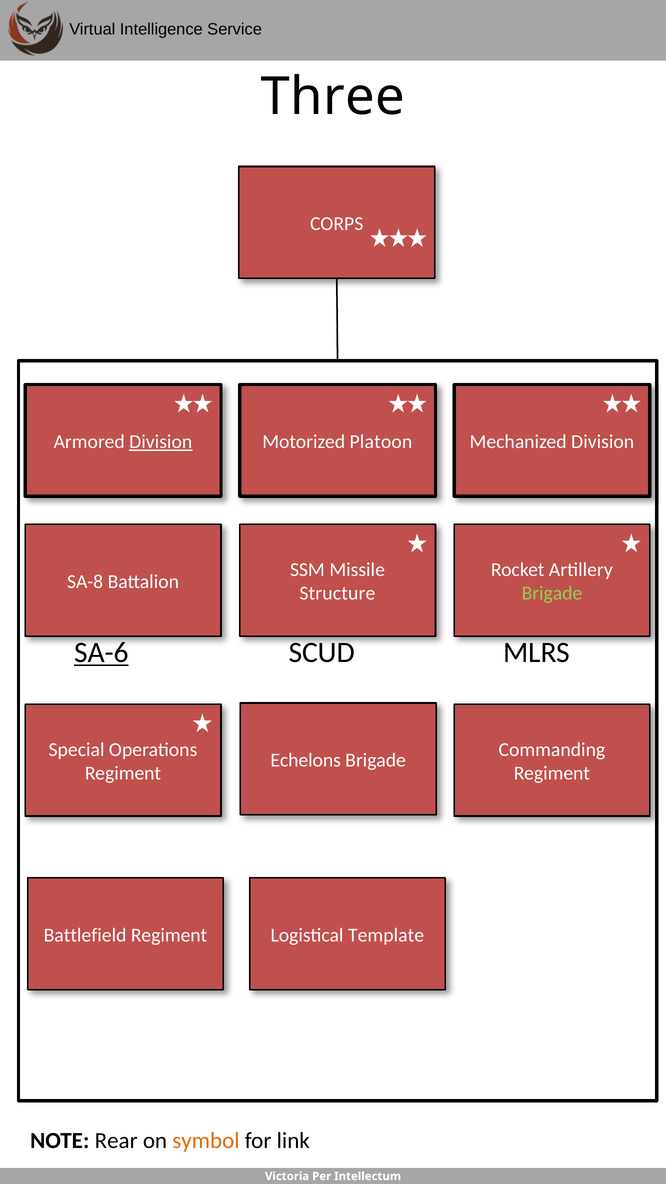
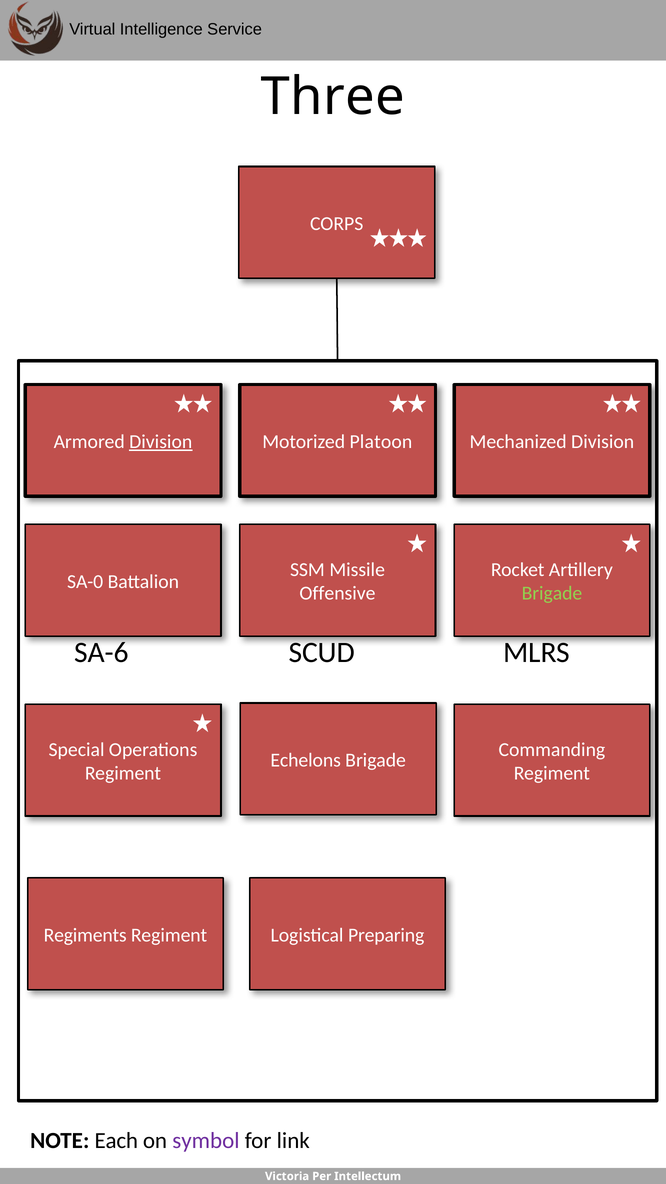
SA-8: SA-8 -> SA-0
Structure: Structure -> Offensive
SA-6 underline: present -> none
Battlefield: Battlefield -> Regiments
Template: Template -> Preparing
Rear: Rear -> Each
symbol colour: orange -> purple
